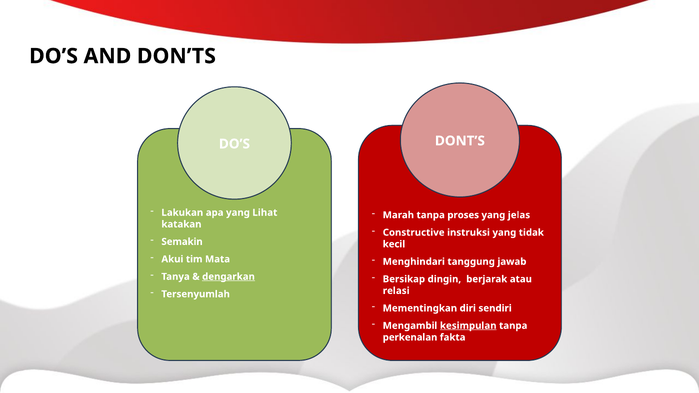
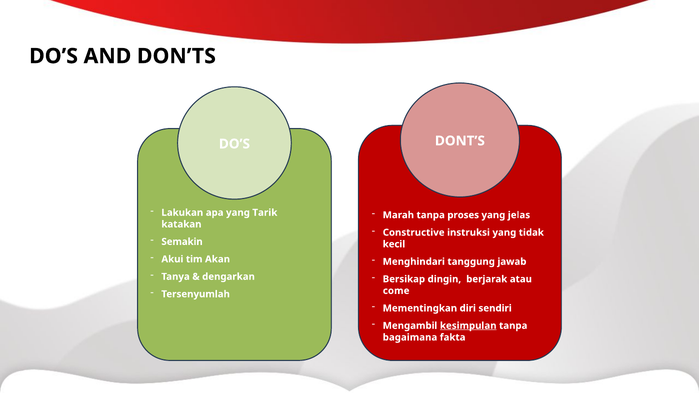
Lihat: Lihat -> Tarik
Mata: Mata -> Akan
dengarkan underline: present -> none
relasi: relasi -> come
perkenalan: perkenalan -> bagaimana
